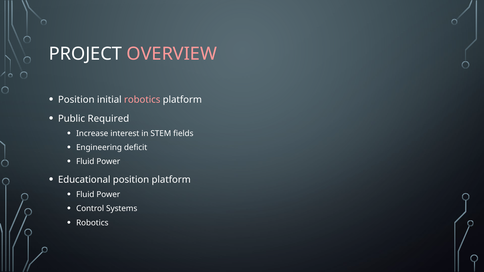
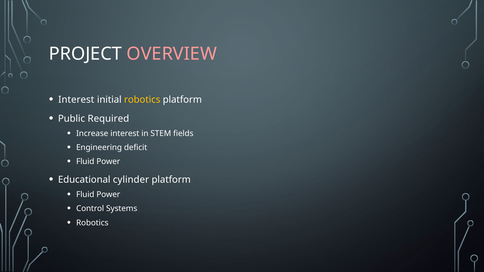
Position at (76, 100): Position -> Interest
robotics at (142, 100) colour: pink -> yellow
Educational position: position -> cylinder
